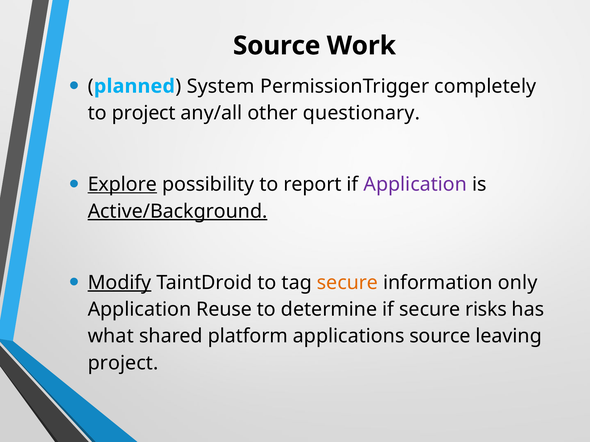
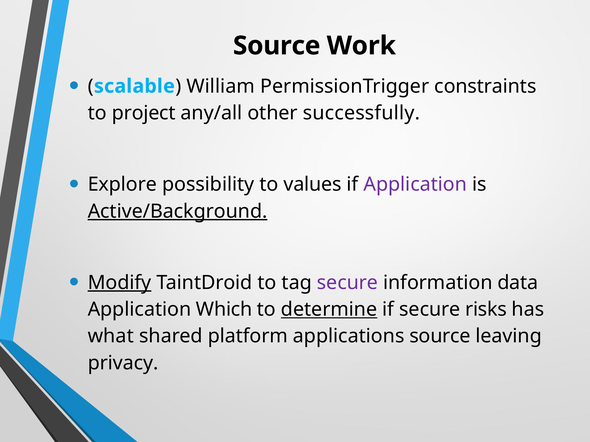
planned: planned -> scalable
System: System -> William
completely: completely -> constraints
questionary: questionary -> successfully
Explore underline: present -> none
report: report -> values
secure at (347, 283) colour: orange -> purple
only: only -> data
Reuse: Reuse -> Which
determine underline: none -> present
project at (123, 363): project -> privacy
